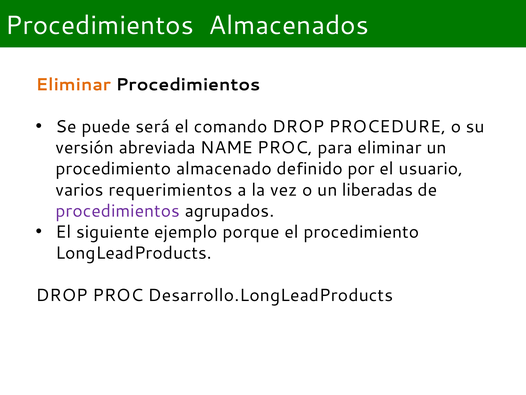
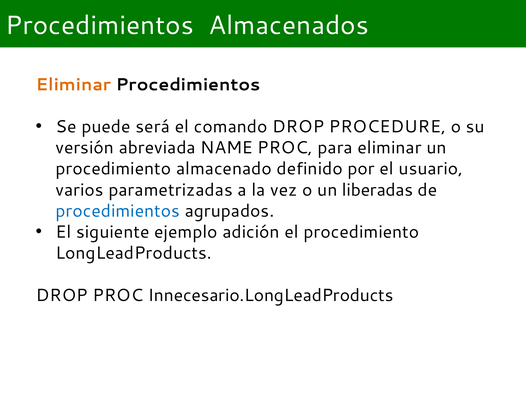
requerimientos: requerimientos -> parametrizadas
procedimientos at (118, 211) colour: purple -> blue
porque: porque -> adición
Desarrollo.LongLeadProducts: Desarrollo.LongLeadProducts -> Innecesario.LongLeadProducts
